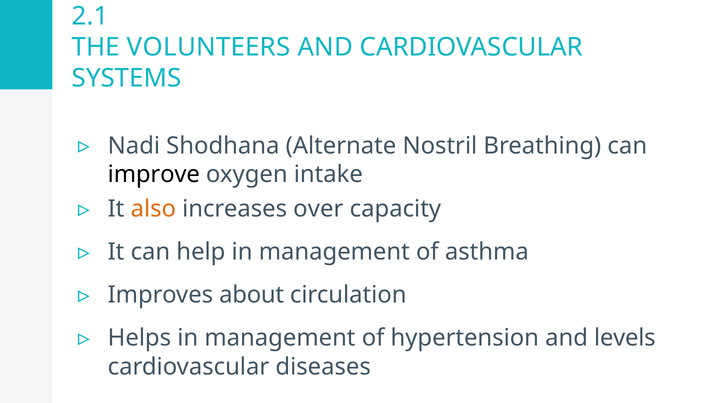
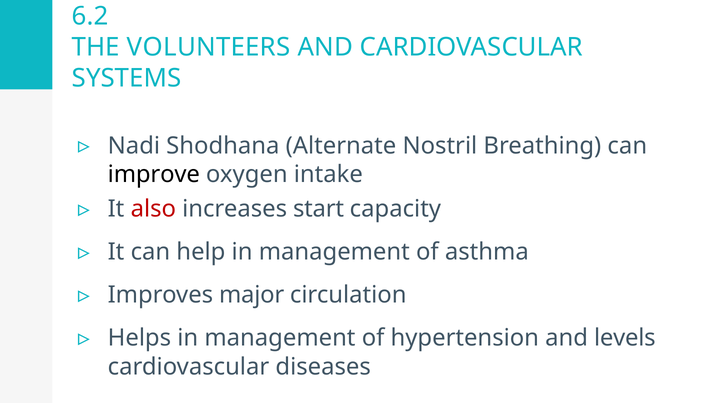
2.1: 2.1 -> 6.2
also colour: orange -> red
over: over -> start
about: about -> major
